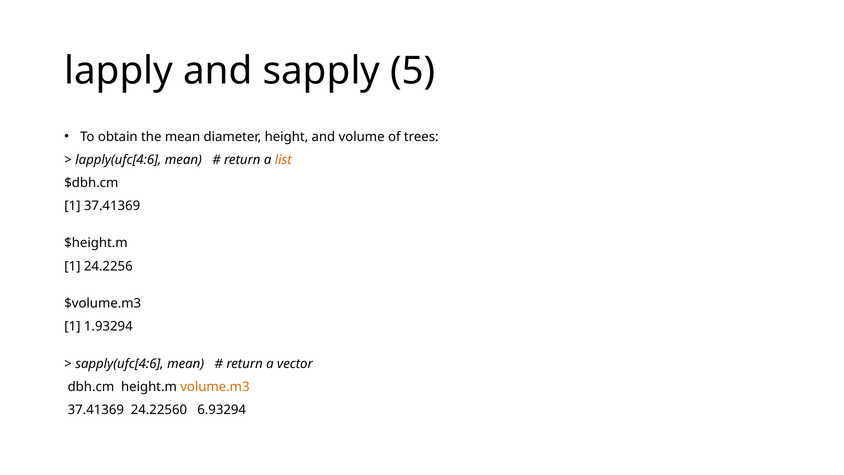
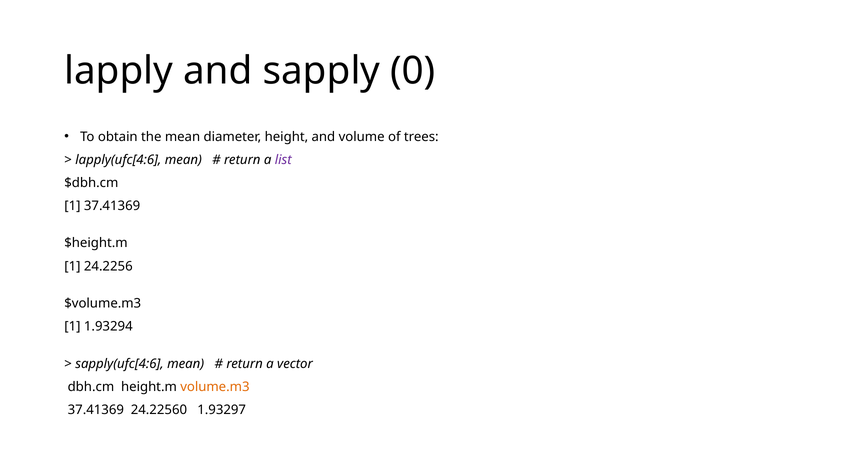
5: 5 -> 0
list colour: orange -> purple
6.93294: 6.93294 -> 1.93297
